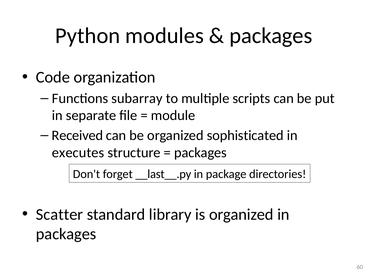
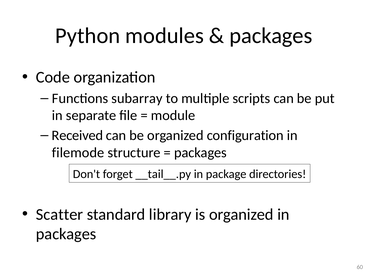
sophisticated: sophisticated -> configuration
executes: executes -> filemode
__last__.py: __last__.py -> __tail__.py
